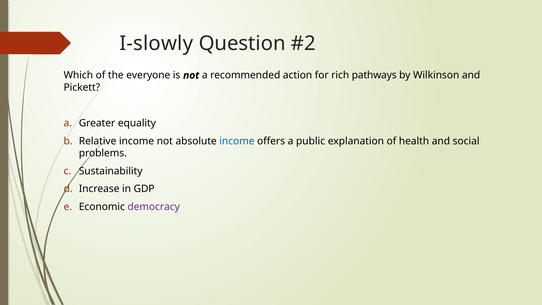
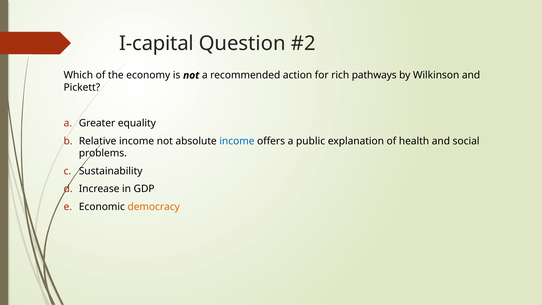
I-slowly: I-slowly -> I-capital
everyone: everyone -> economy
democracy colour: purple -> orange
